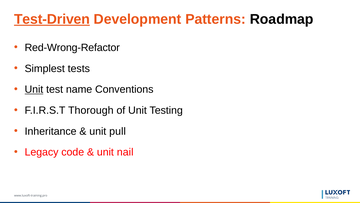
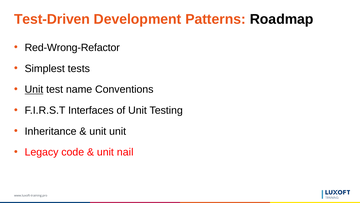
Test-Driven underline: present -> none
Thorough: Thorough -> Interfaces
unit pull: pull -> unit
